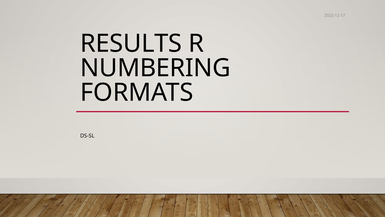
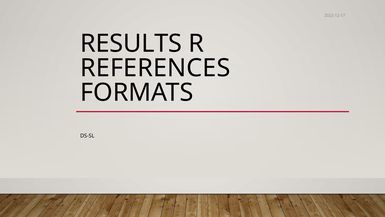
NUMBERING: NUMBERING -> REFERENCES
